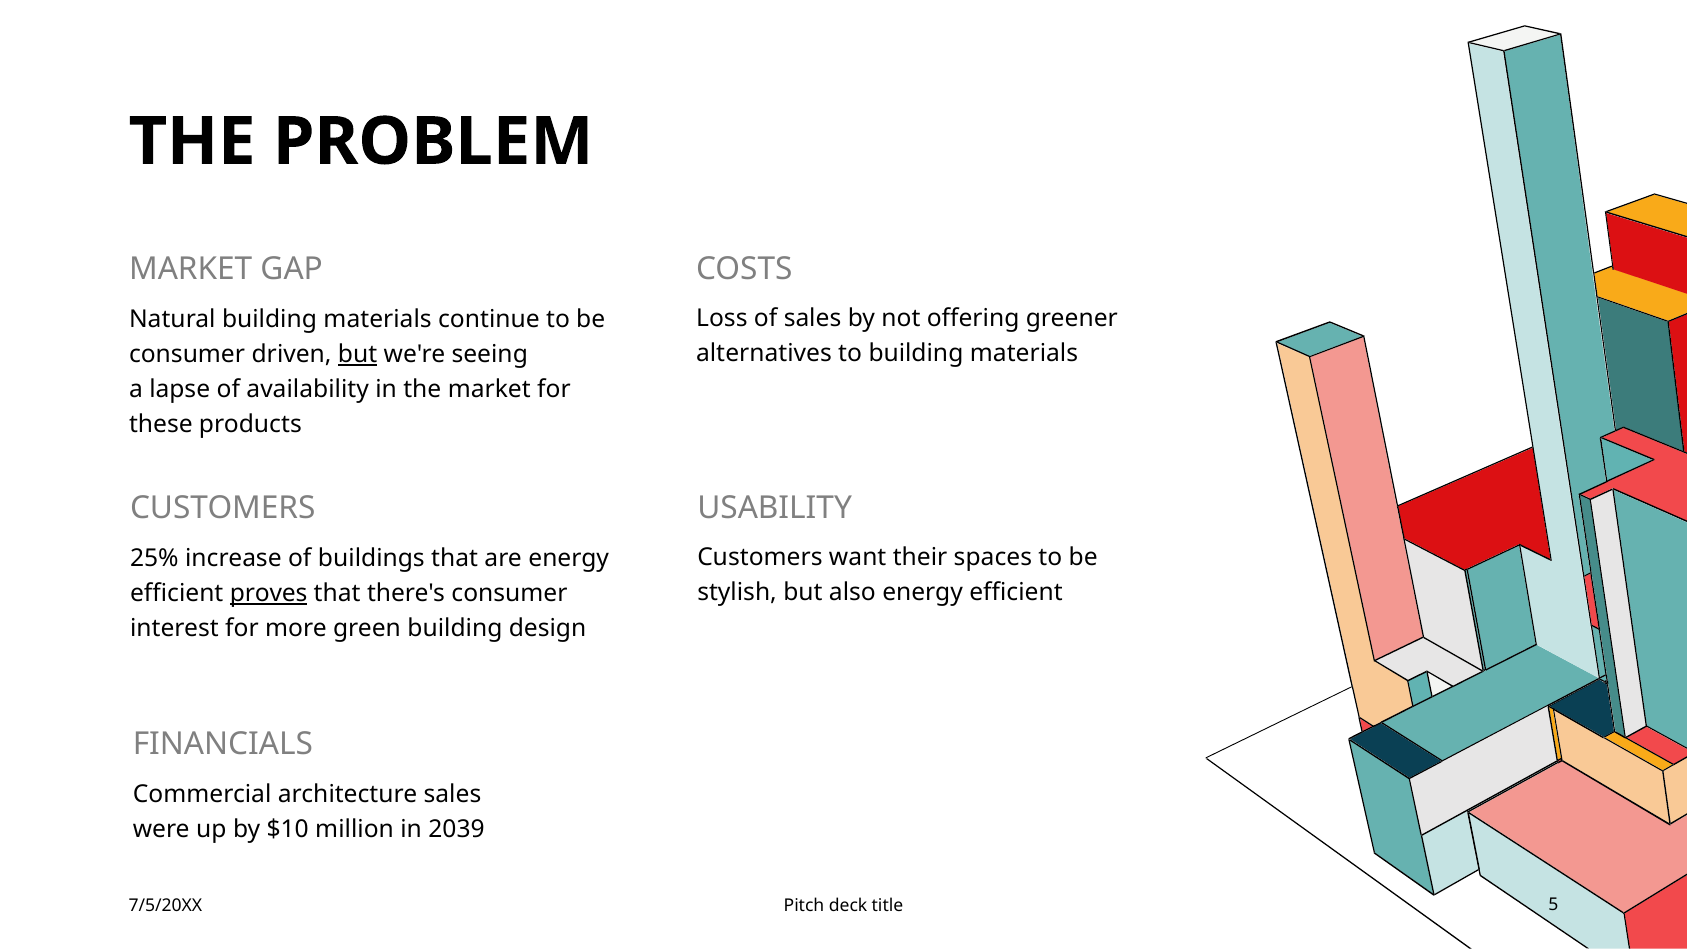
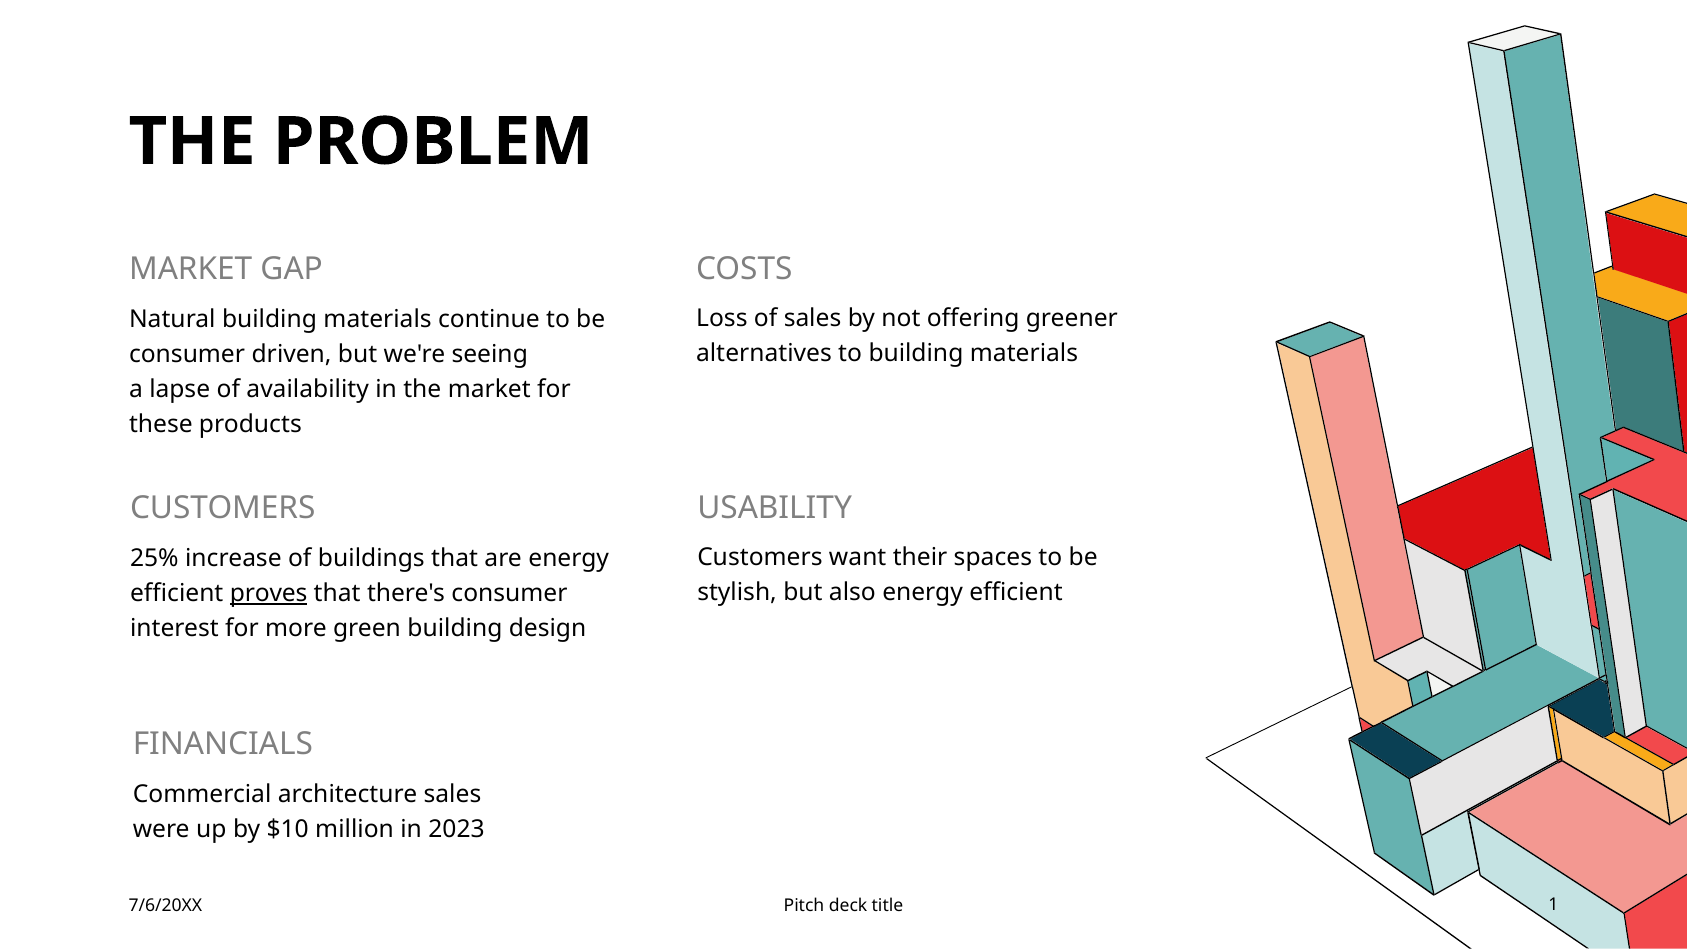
but at (358, 354) underline: present -> none
2039: 2039 -> 2023
7/5/20XX: 7/5/20XX -> 7/6/20XX
5: 5 -> 1
